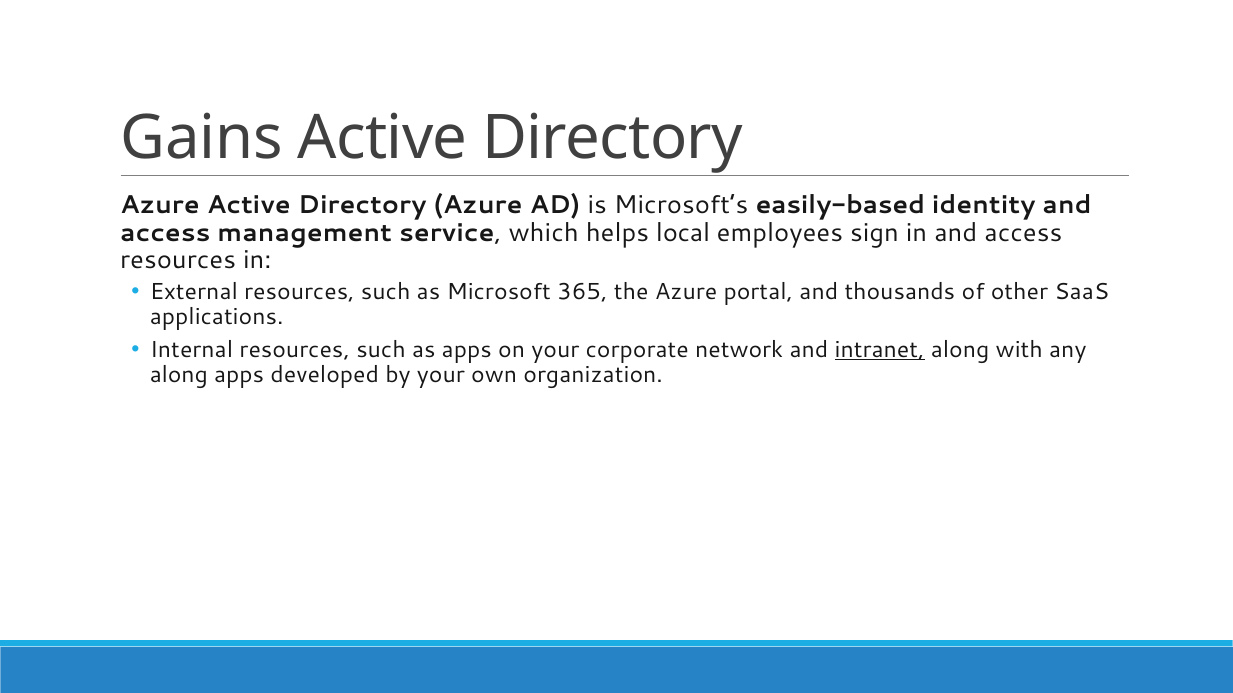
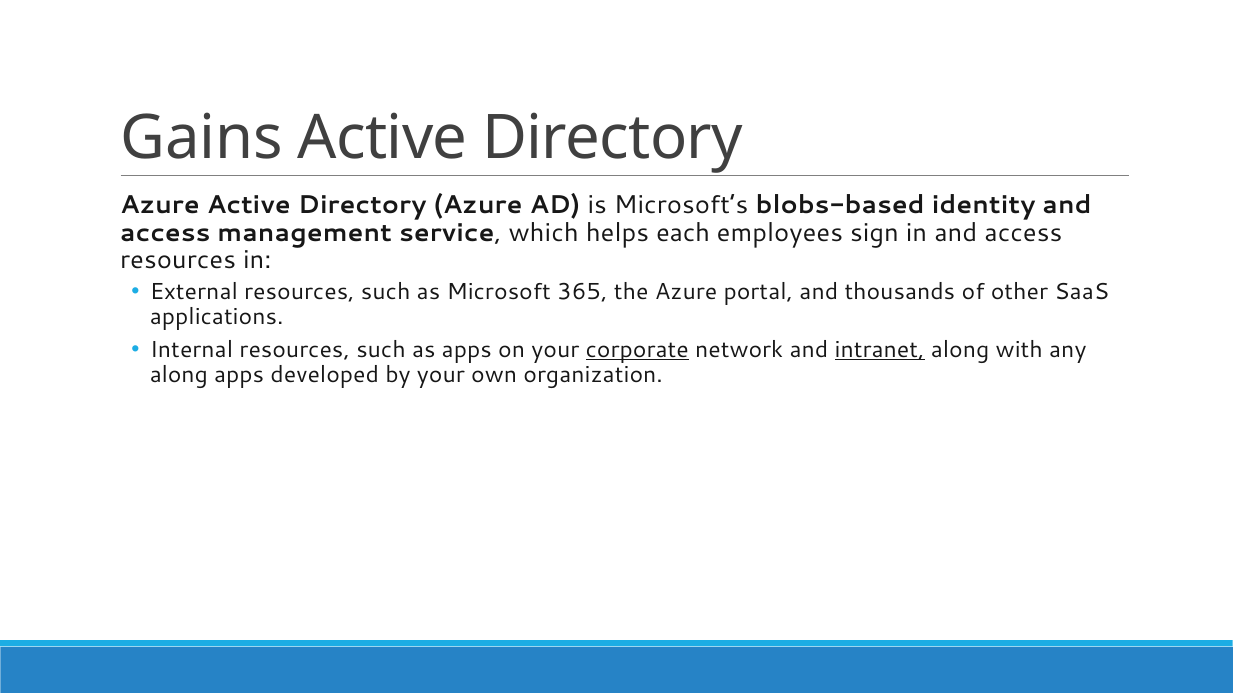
easily-based: easily-based -> blobs-based
local: local -> each
corporate underline: none -> present
